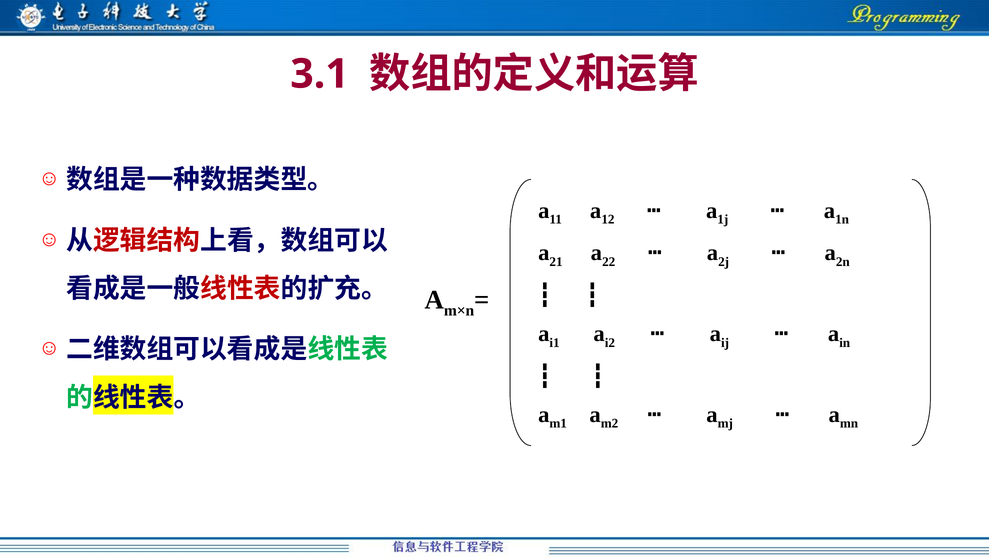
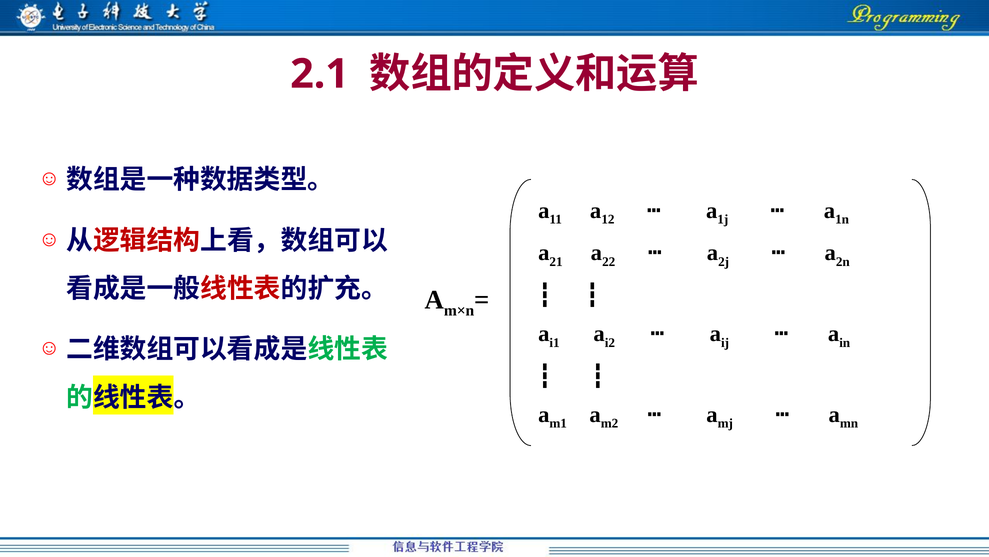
3.1: 3.1 -> 2.1
